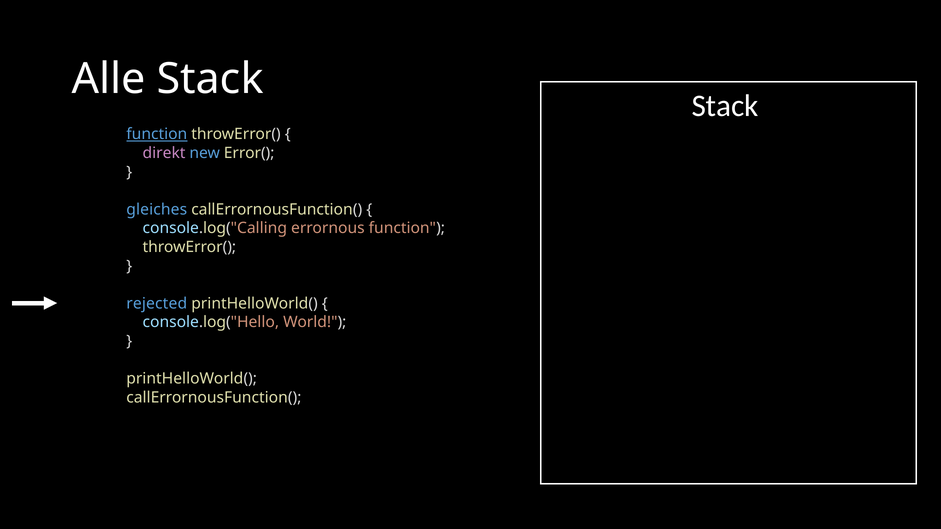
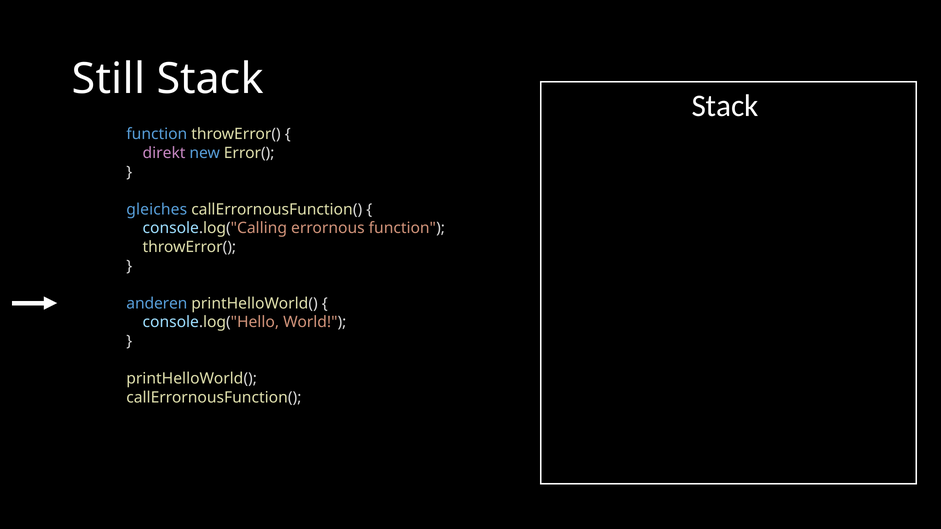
Alle: Alle -> Still
function at (157, 134) underline: present -> none
rejected: rejected -> anderen
